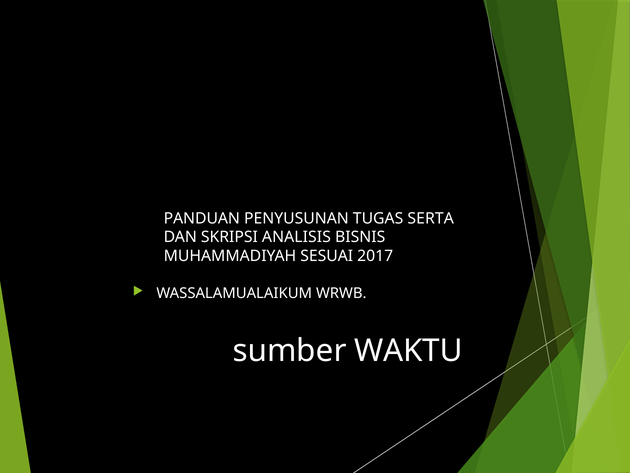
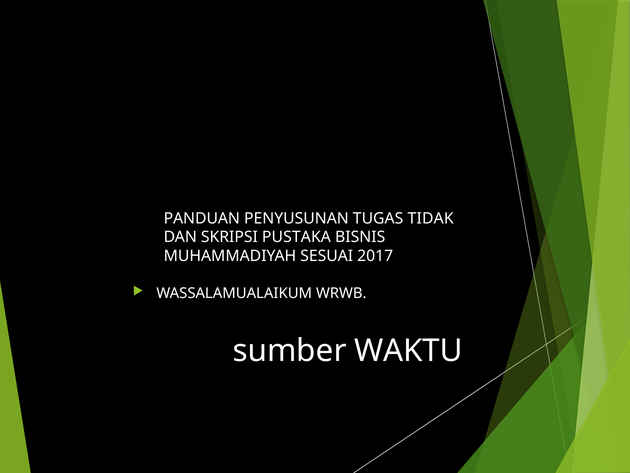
SERTA: SERTA -> TIDAK
ANALISIS: ANALISIS -> PUSTAKA
